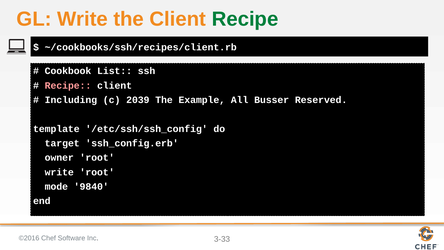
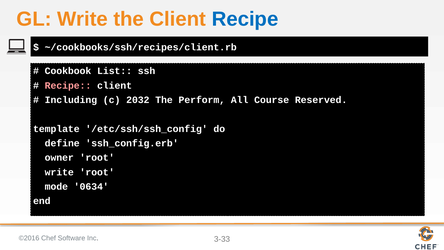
Recipe at (245, 19) colour: green -> blue
2039: 2039 -> 2032
Example: Example -> Perform
Busser: Busser -> Course
target: target -> define
9840: 9840 -> 0634
